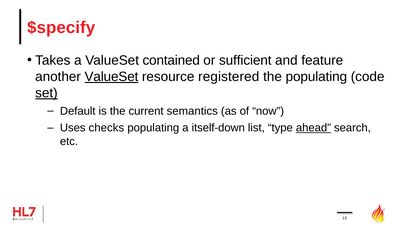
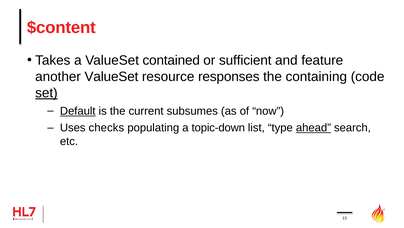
$specify: $specify -> $content
ValueSet at (111, 76) underline: present -> none
registered: registered -> responses
the populating: populating -> containing
Default underline: none -> present
semantics: semantics -> subsumes
itself-down: itself-down -> topic-down
